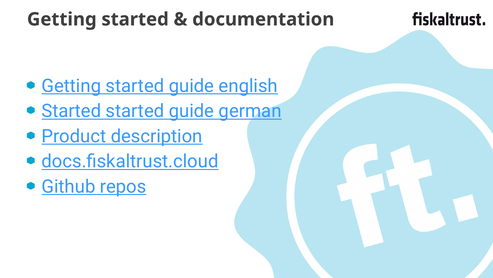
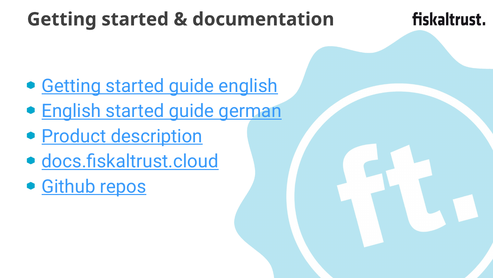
Started at (71, 111): Started -> English
